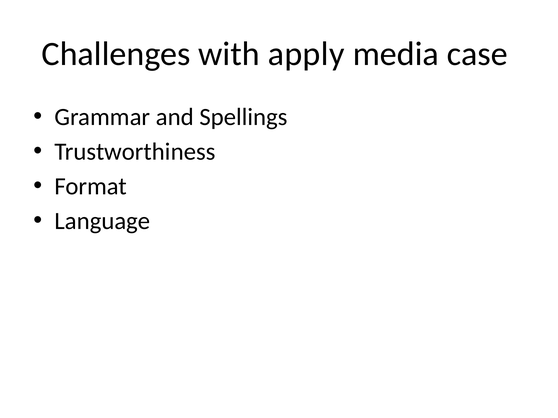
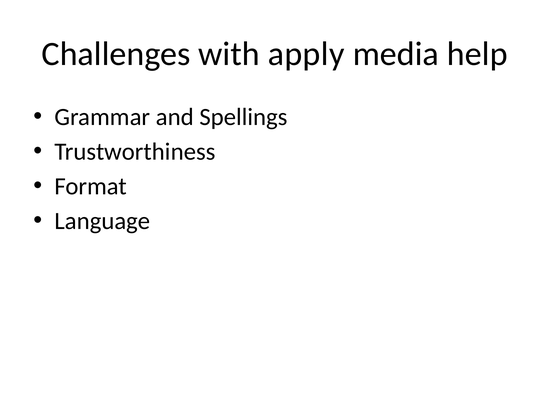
case: case -> help
